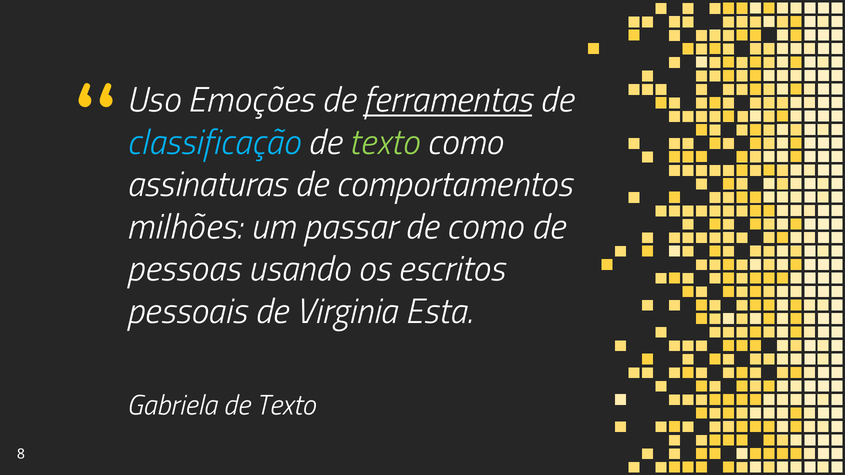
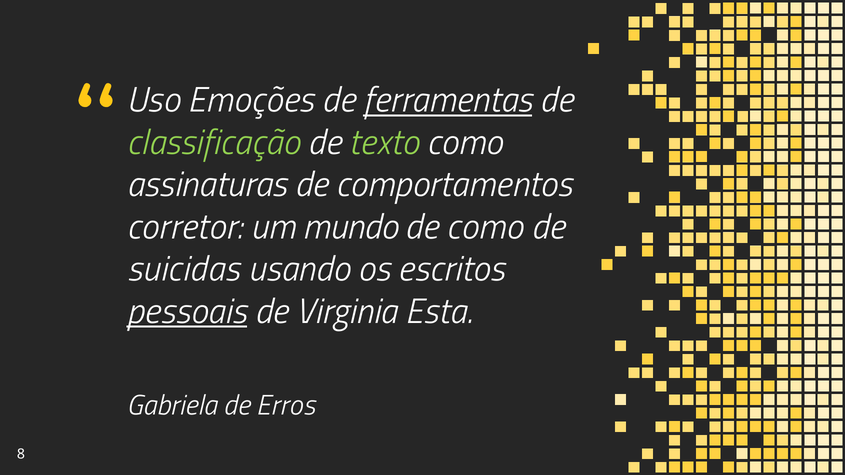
classificação colour: light blue -> light green
milhões: milhões -> corretor
passar: passar -> mundo
pessoas: pessoas -> suicidas
pessoais underline: none -> present
Gabriela de Texto: Texto -> Erros
